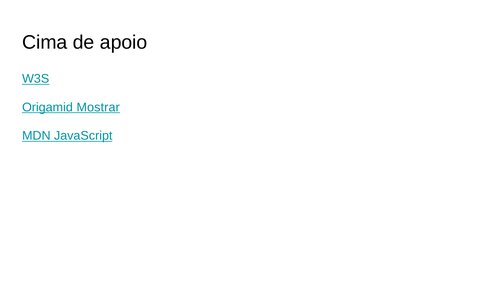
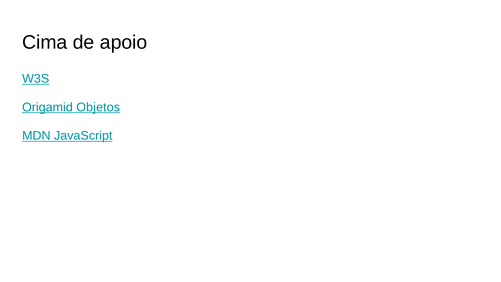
Mostrar: Mostrar -> Objetos
